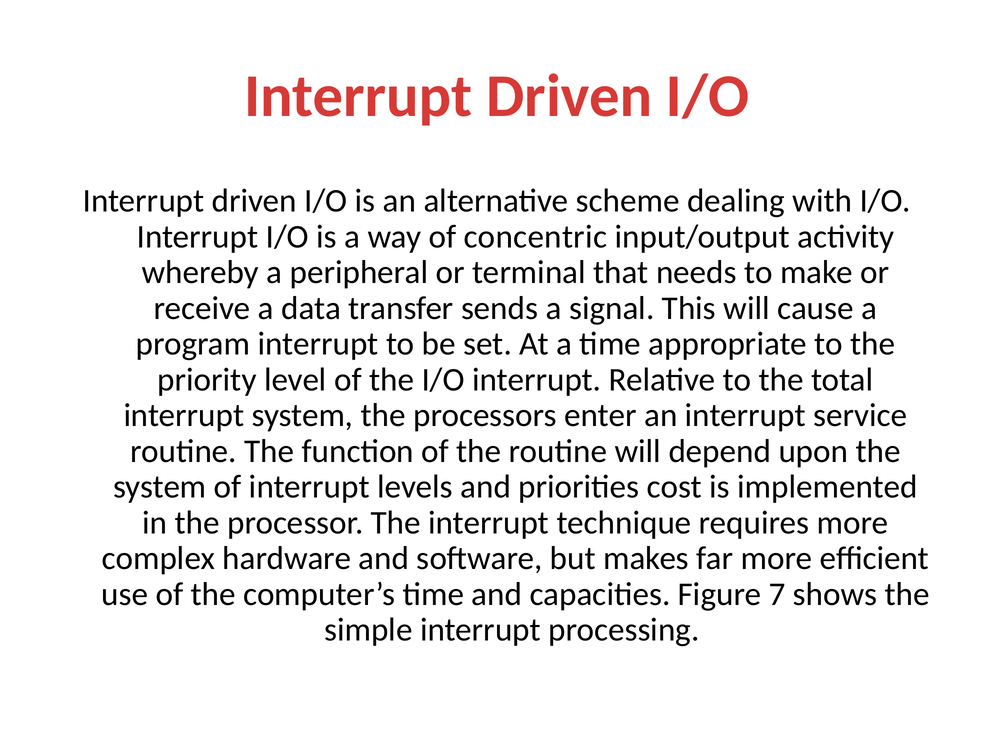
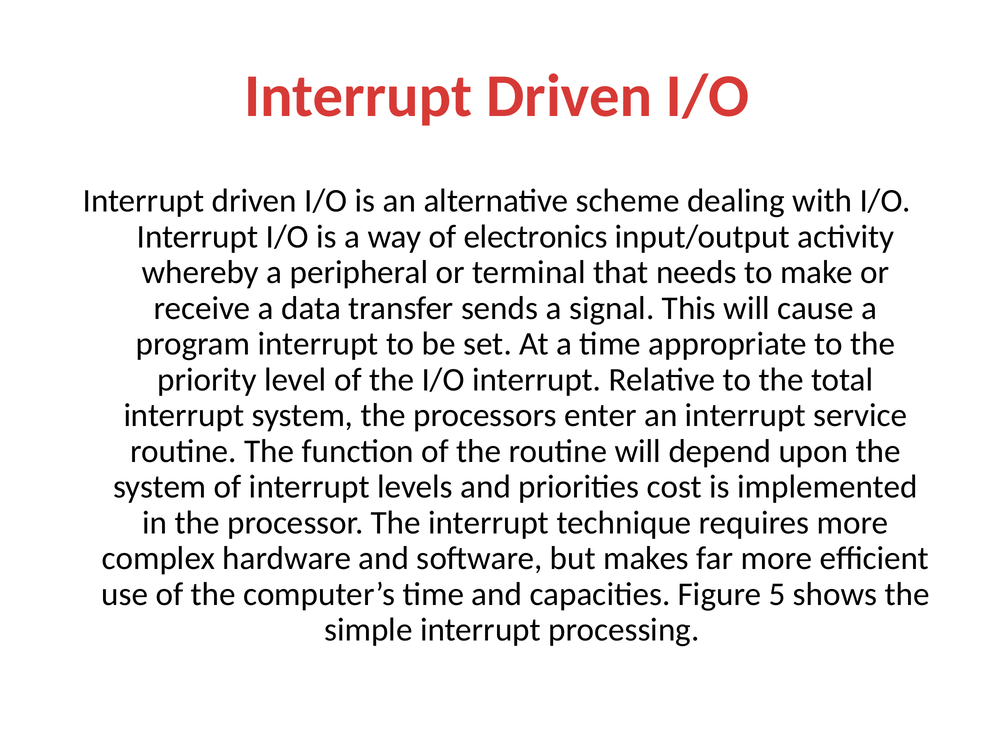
concentric: concentric -> electronics
7: 7 -> 5
